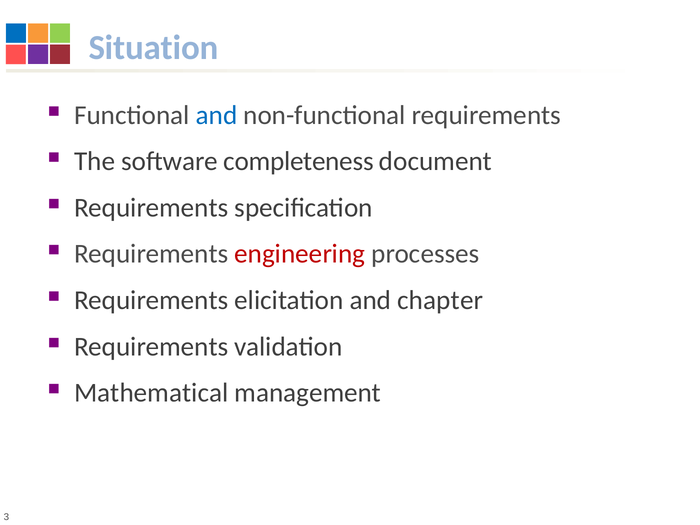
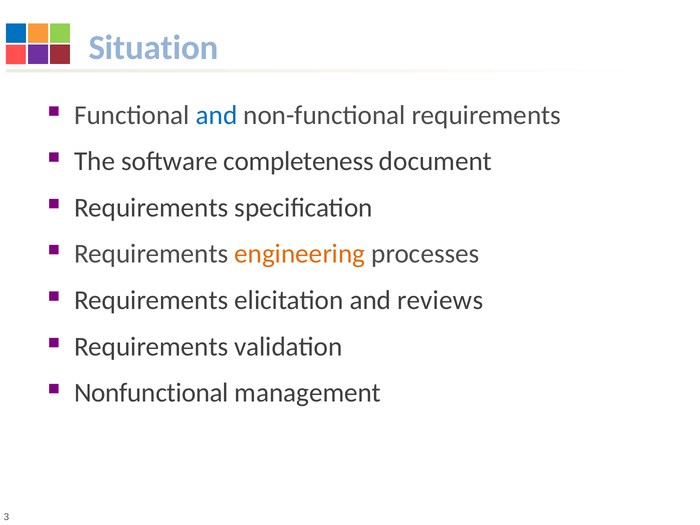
engineering colour: red -> orange
chapter: chapter -> reviews
Mathematical: Mathematical -> Nonfunctional
